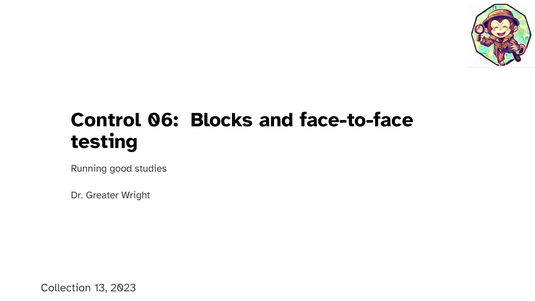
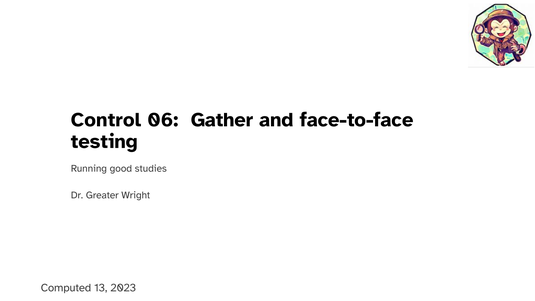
Blocks: Blocks -> Gather
Collection: Collection -> Computed
